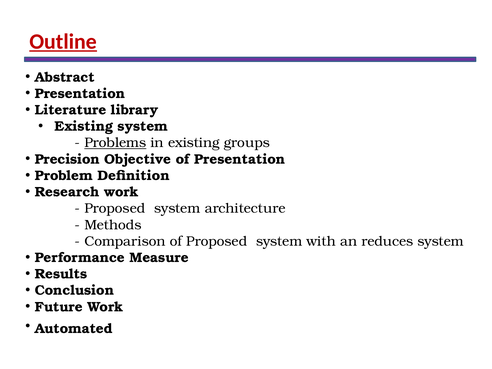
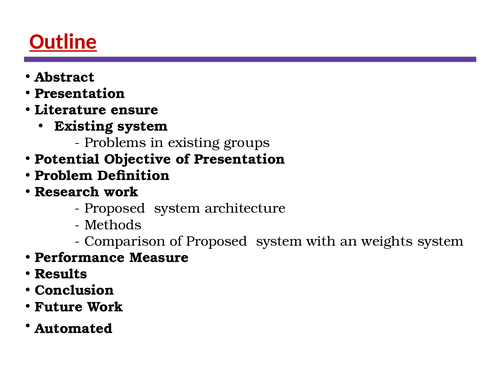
library: library -> ensure
Problems underline: present -> none
Precision: Precision -> Potential
reduces: reduces -> weights
